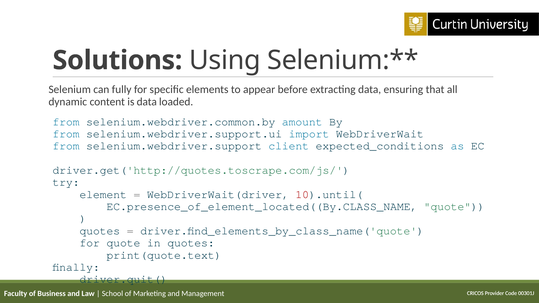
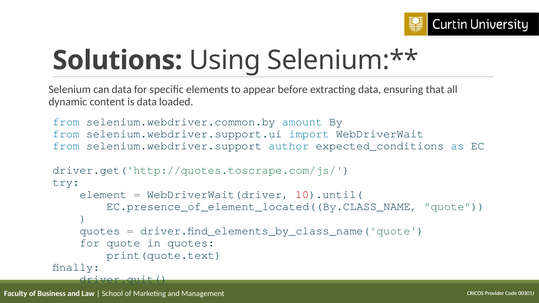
can fully: fully -> data
client: client -> author
